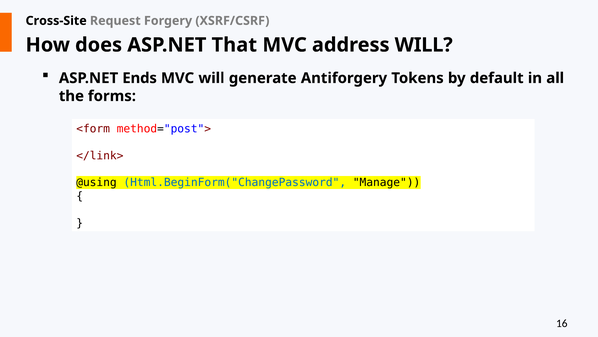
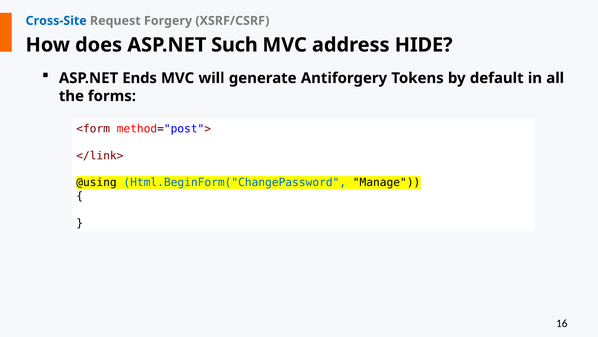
Cross-Site colour: black -> blue
That: That -> Such
address WILL: WILL -> HIDE
